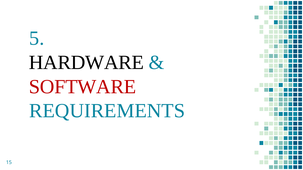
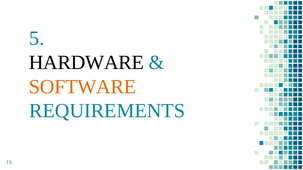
SOFTWARE colour: red -> orange
